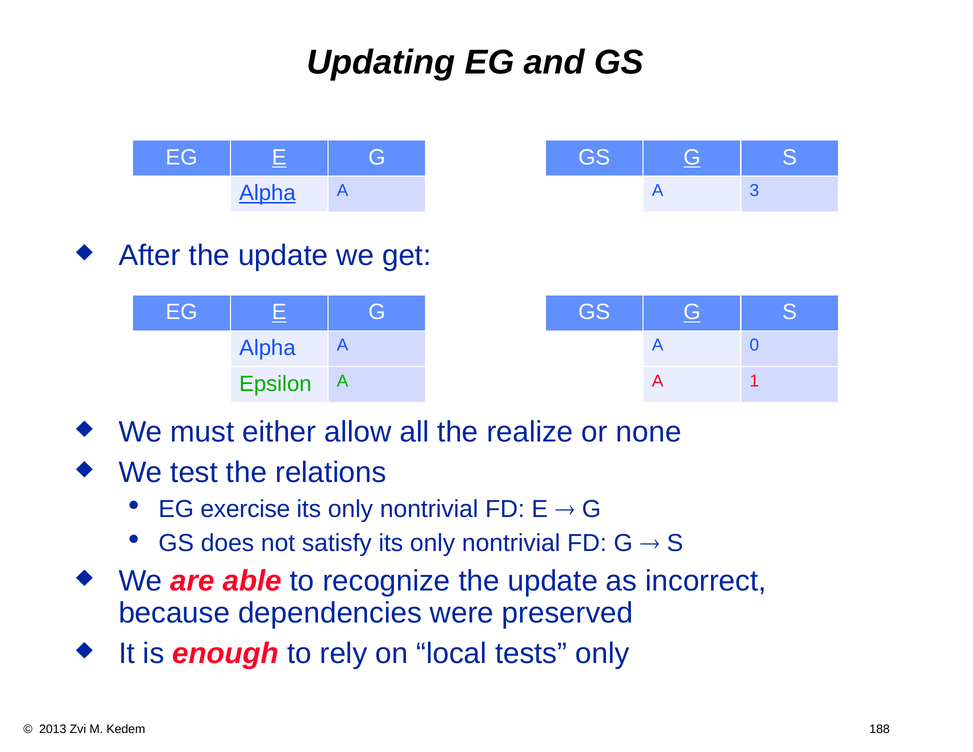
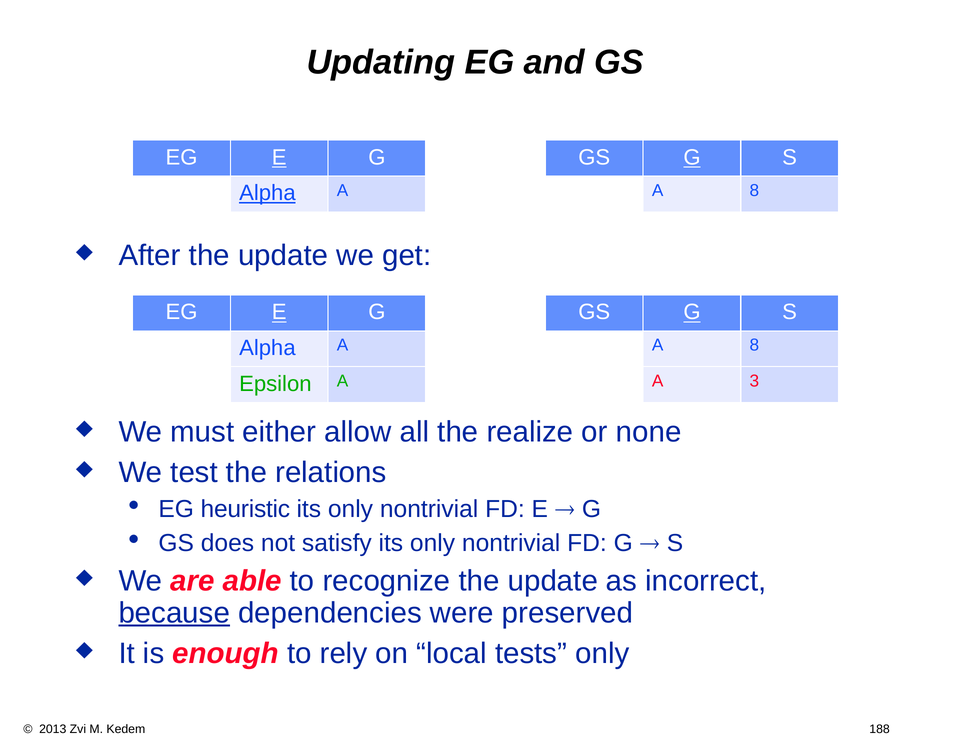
3 at (754, 190): 3 -> 8
0 at (754, 345): 0 -> 8
1: 1 -> 3
exercise: exercise -> heuristic
because underline: none -> present
